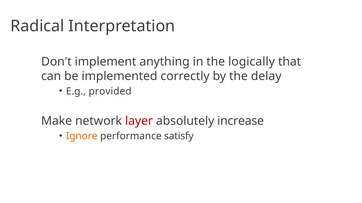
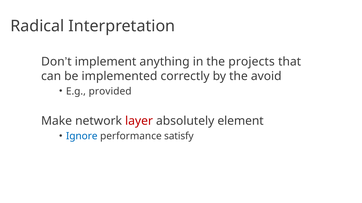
logically: logically -> projects
delay: delay -> avoid
increase: increase -> element
Ignore colour: orange -> blue
